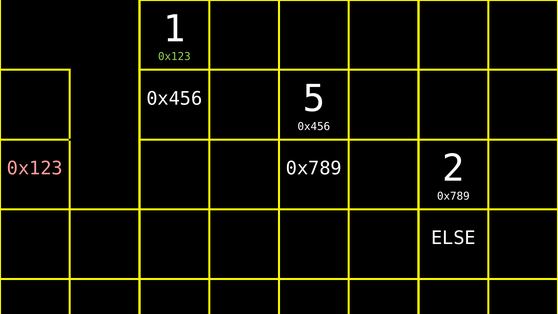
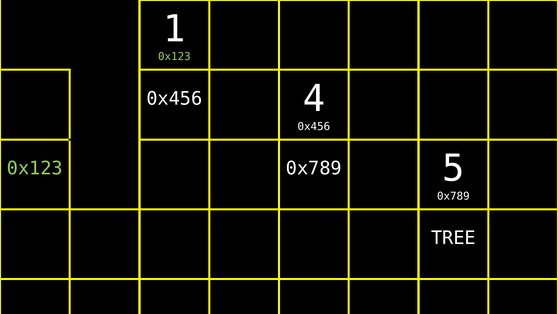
5: 5 -> 4
0x123 at (35, 168) colour: pink -> light green
2: 2 -> 5
ELSE: ELSE -> TREE
